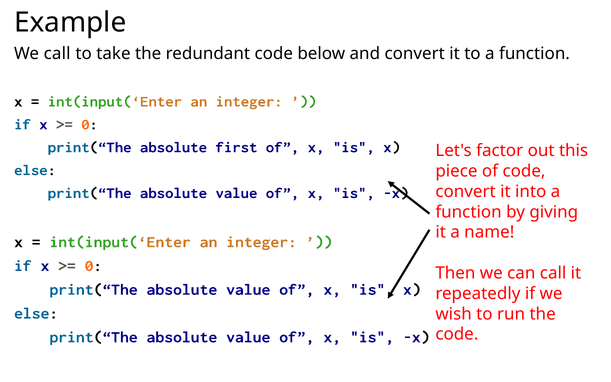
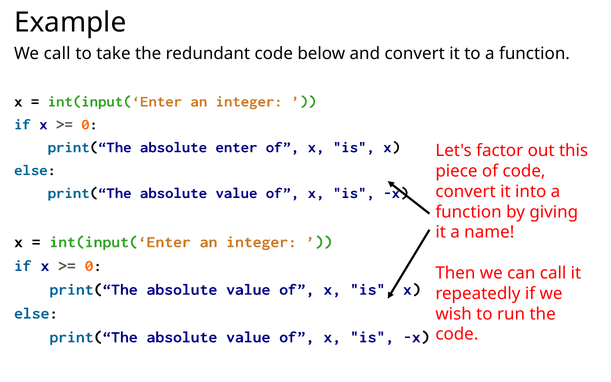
first: first -> enter
